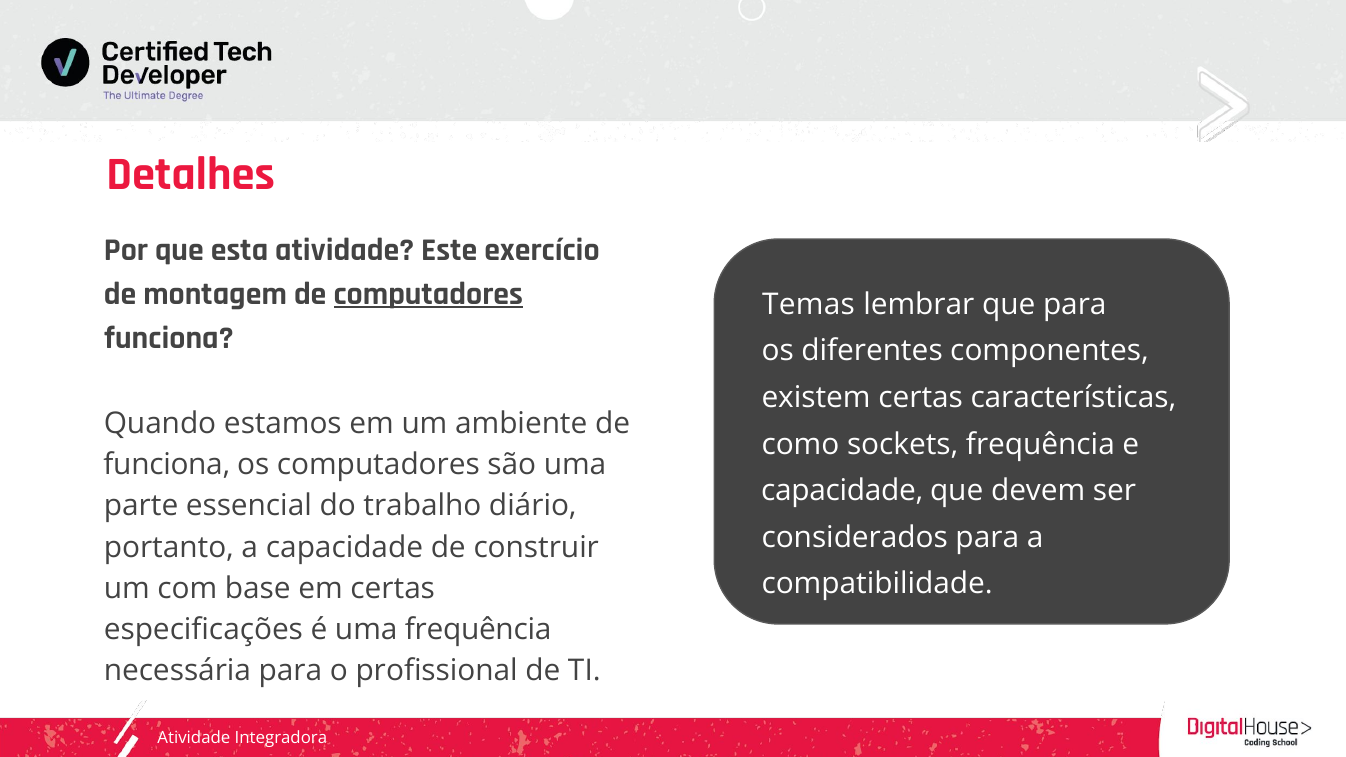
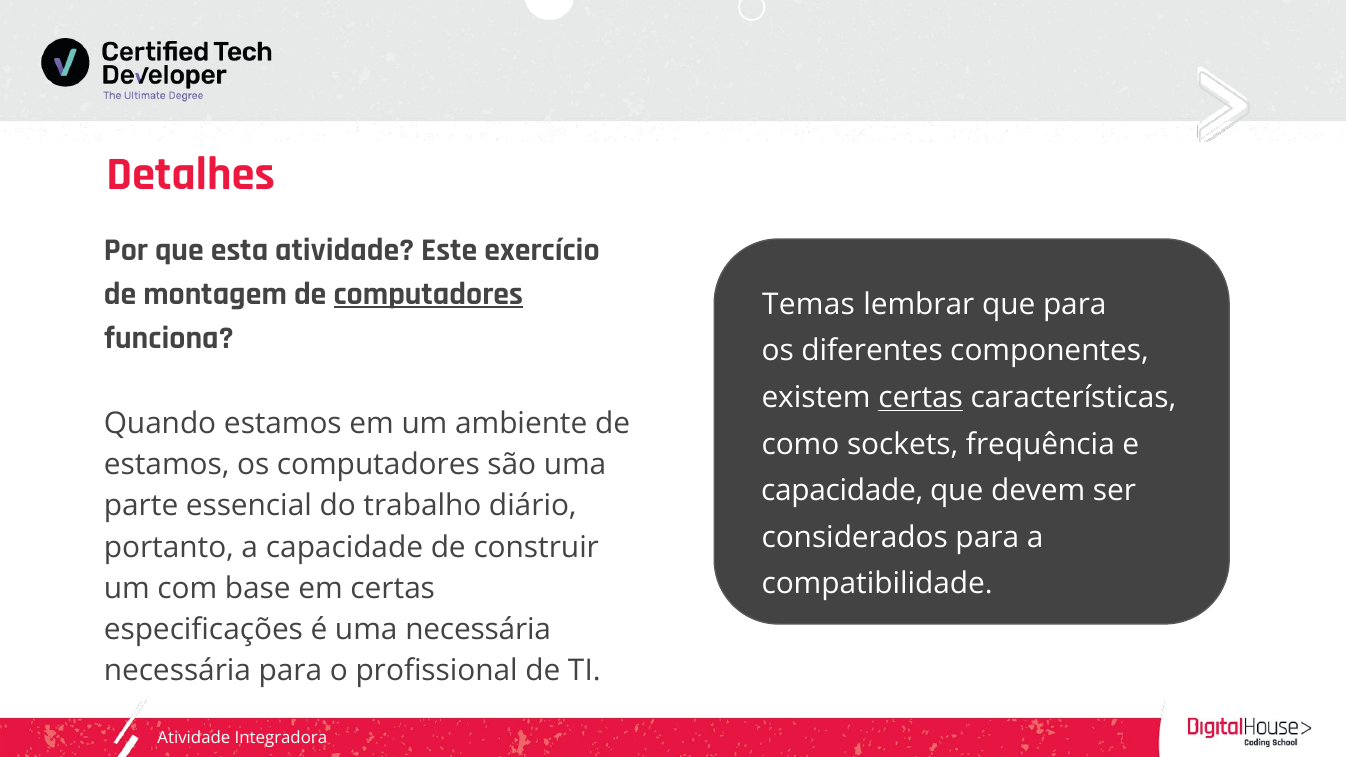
certas at (921, 398) underline: none -> present
funciona at (167, 465): funciona -> estamos
uma frequência: frequência -> necessária
